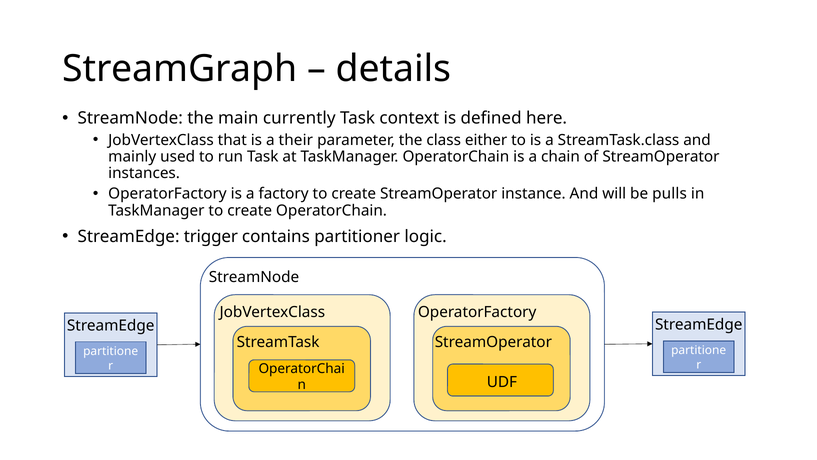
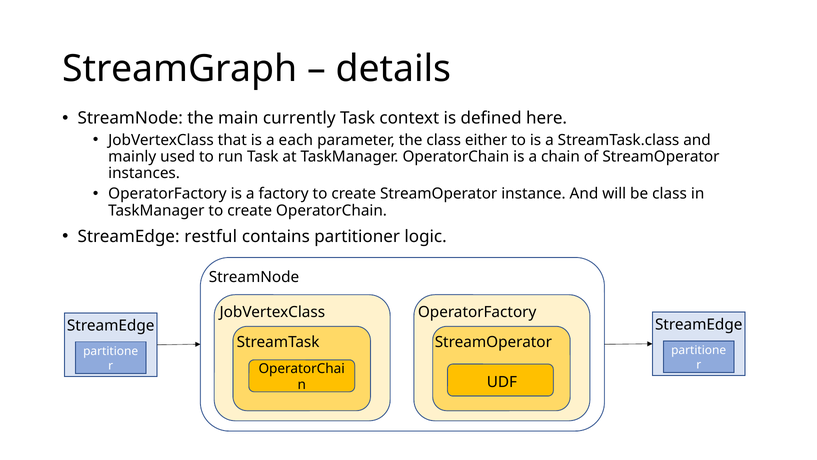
their: their -> each
be pulls: pulls -> class
trigger: trigger -> restful
